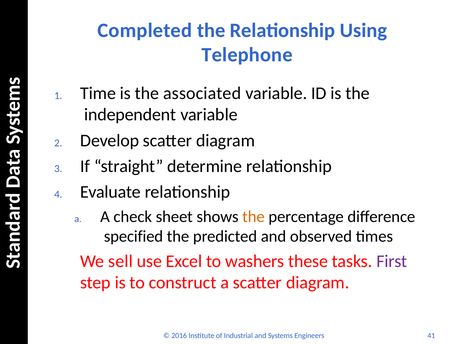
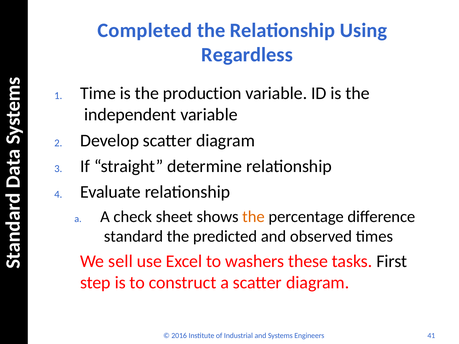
Telephone: Telephone -> Regardless
associated: associated -> production
specified: specified -> standard
First colour: purple -> black
